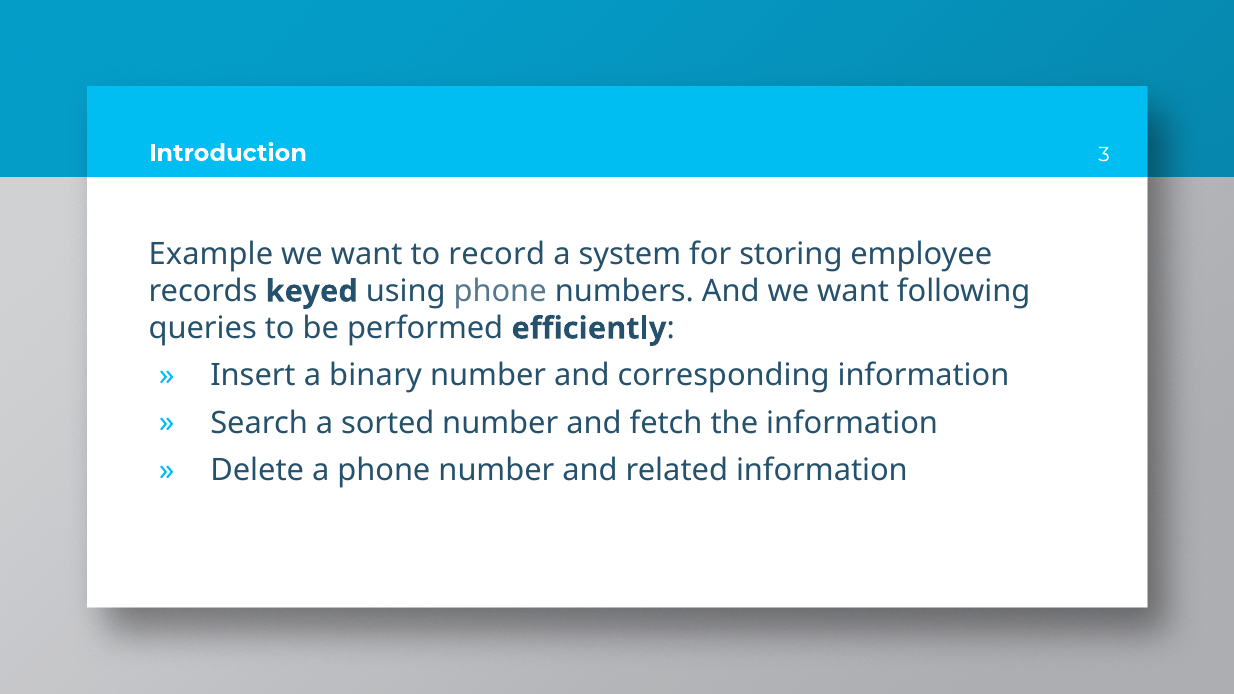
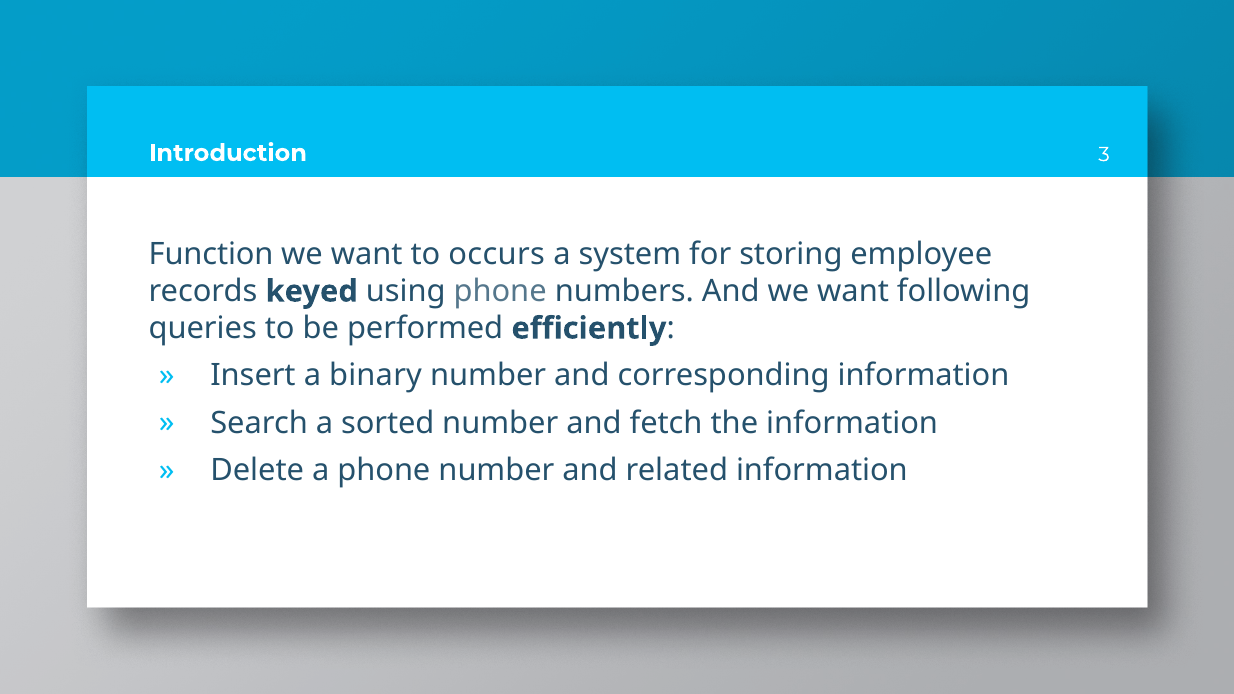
Example: Example -> Function
record: record -> occurs
